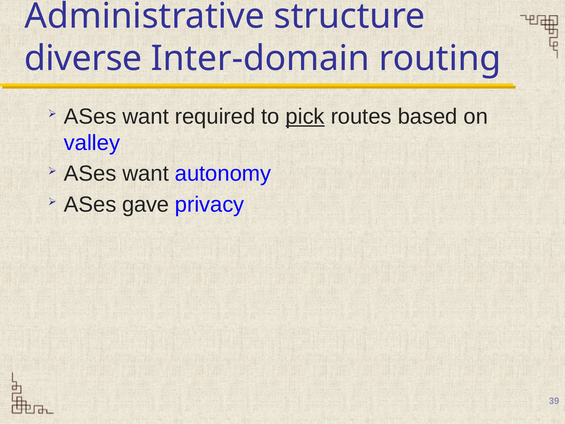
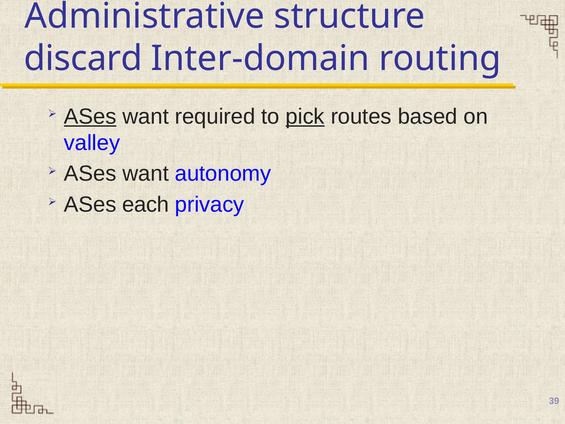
diverse: diverse -> discard
ASes at (90, 116) underline: none -> present
gave: gave -> each
